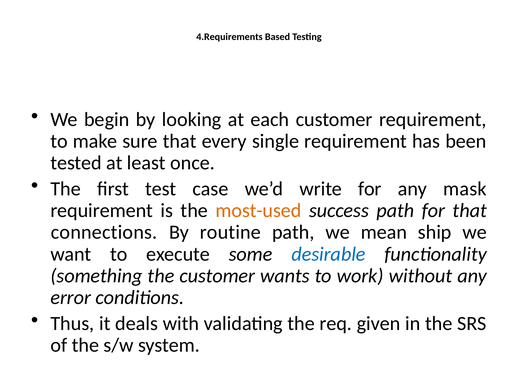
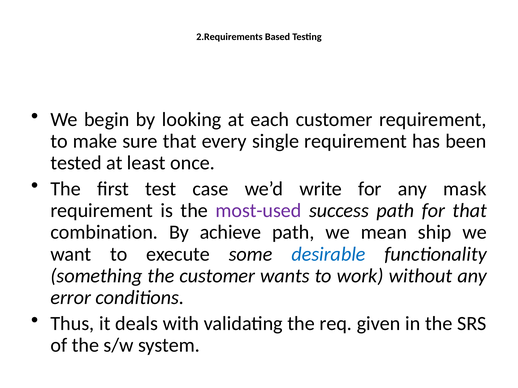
4.Requirements: 4.Requirements -> 2.Requirements
most-used colour: orange -> purple
connections: connections -> combination
routine: routine -> achieve
